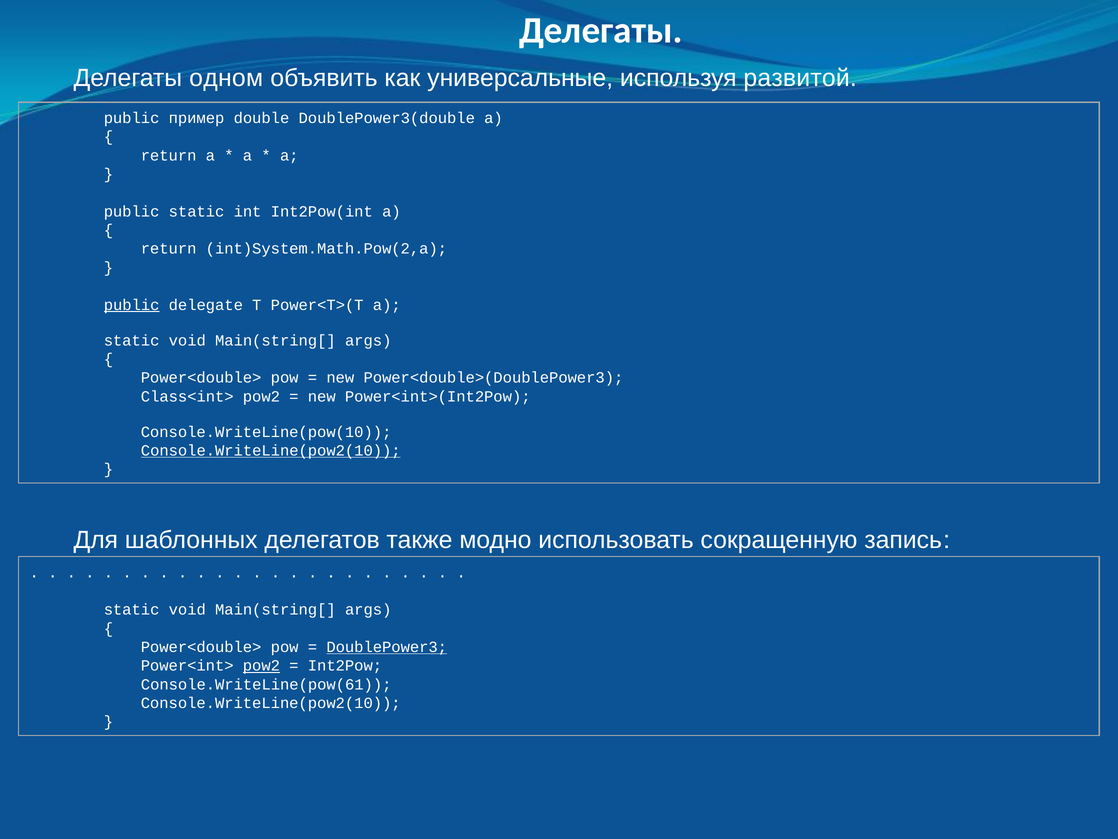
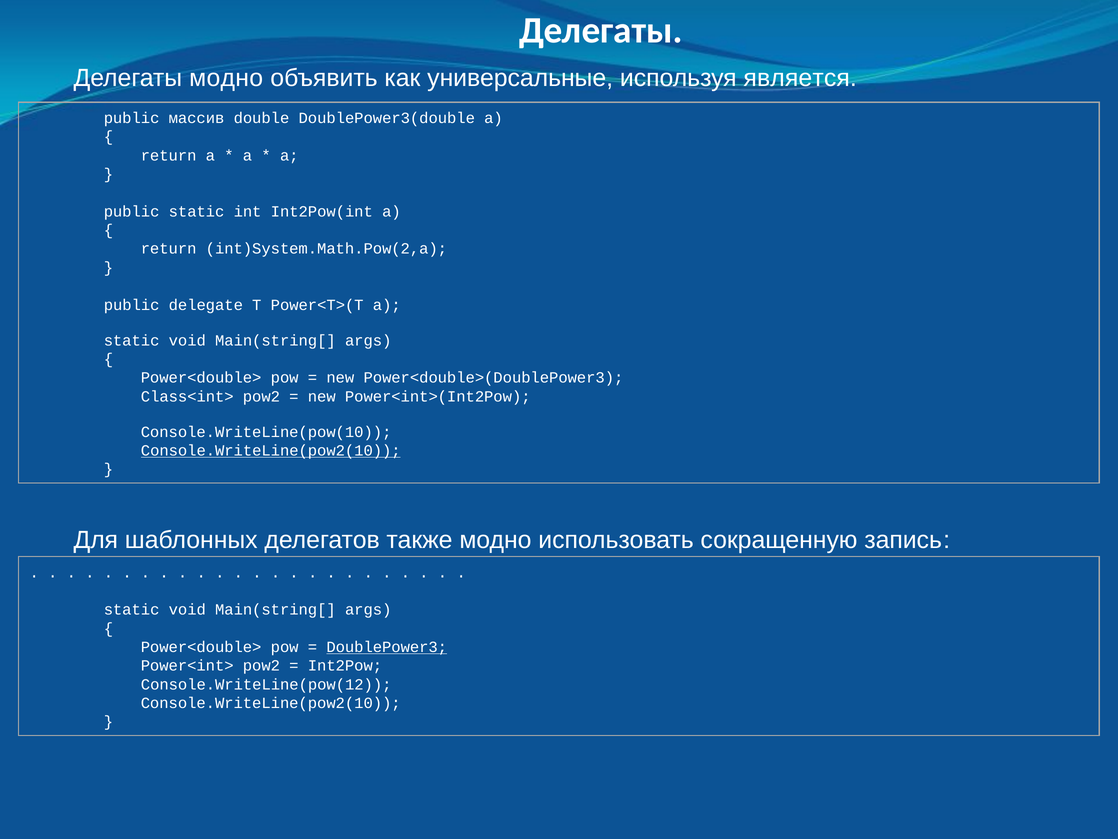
Делегаты одном: одном -> модно
развитой: развитой -> является
пример: пример -> массив
public at (132, 305) underline: present -> none
pow2 at (261, 665) underline: present -> none
Console.WriteLine(pow(61: Console.WriteLine(pow(61 -> Console.WriteLine(pow(12
